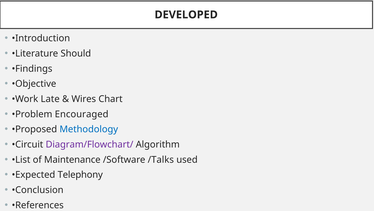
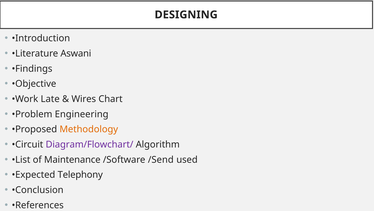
DEVELOPED: DEVELOPED -> DESIGNING
Should: Should -> Aswani
Encouraged: Encouraged -> Engineering
Methodology colour: blue -> orange
/Talks: /Talks -> /Send
